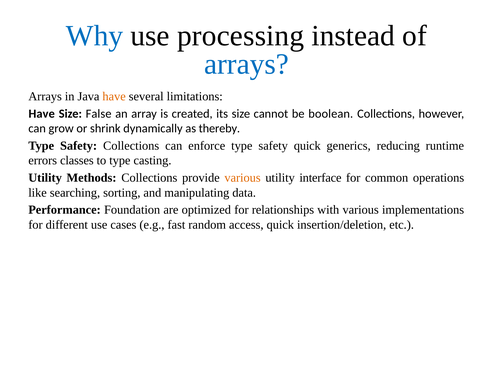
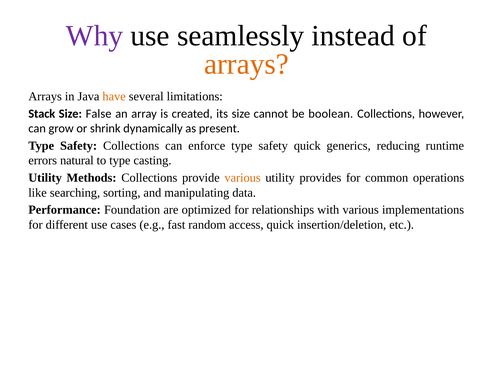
Why colour: blue -> purple
processing: processing -> seamlessly
arrays at (246, 64) colour: blue -> orange
Have at (42, 114): Have -> Stack
thereby: thereby -> present
classes: classes -> natural
interface: interface -> provides
